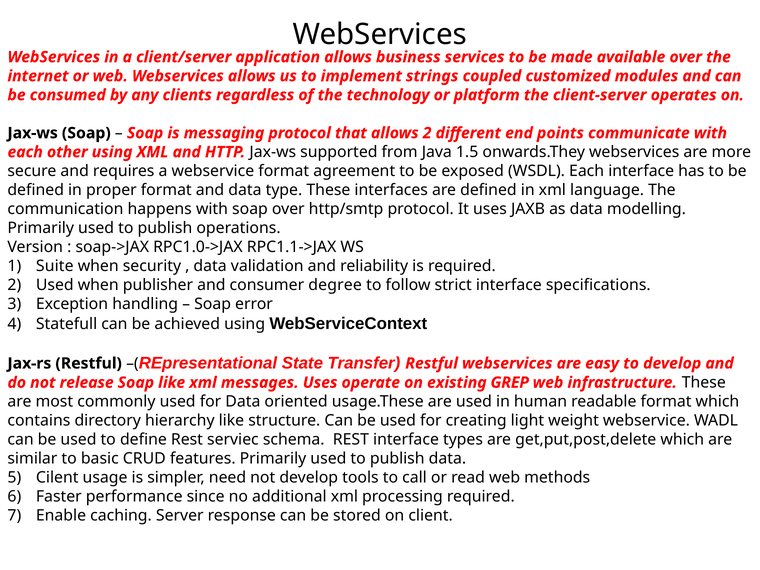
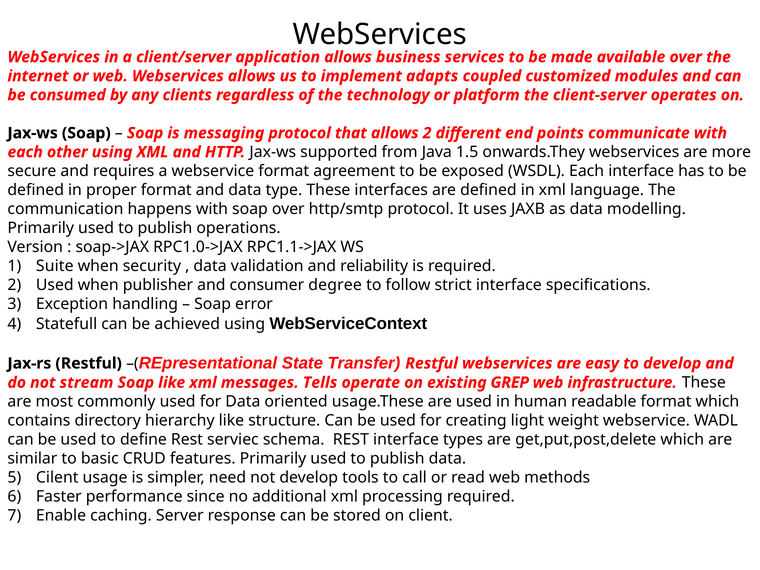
strings: strings -> adapts
release: release -> stream
messages Uses: Uses -> Tells
